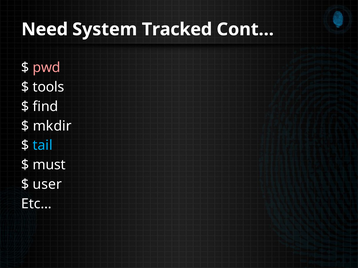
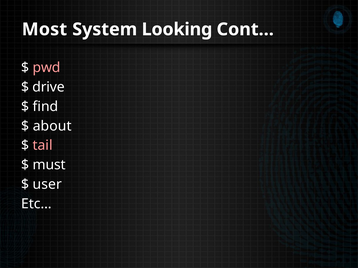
Need: Need -> Most
Tracked: Tracked -> Looking
tools: tools -> drive
mkdir: mkdir -> about
tail colour: light blue -> pink
